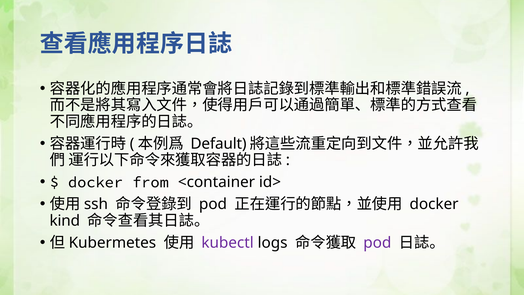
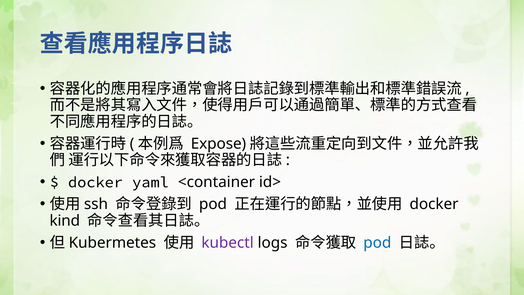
Default: Default -> Expose
from: from -> yaml
pod at (377, 243) colour: purple -> blue
